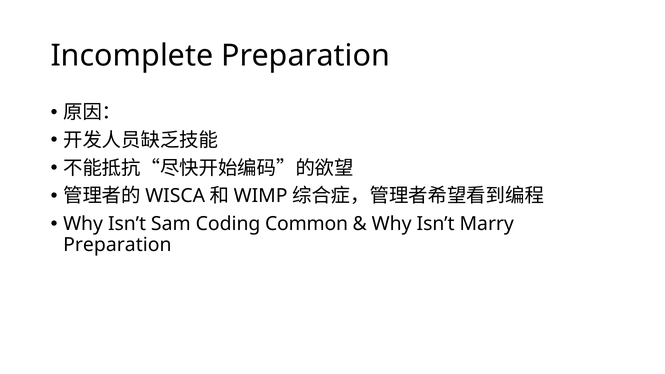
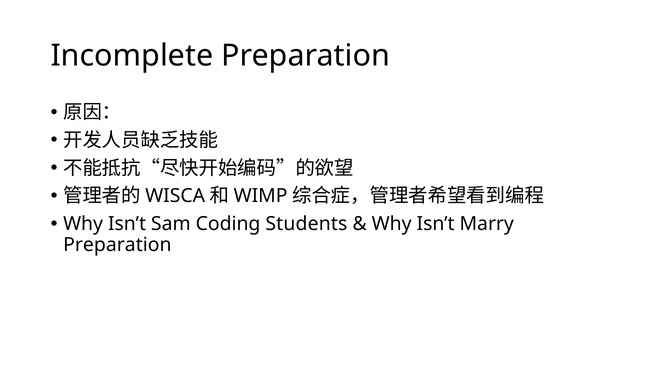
Common: Common -> Students
